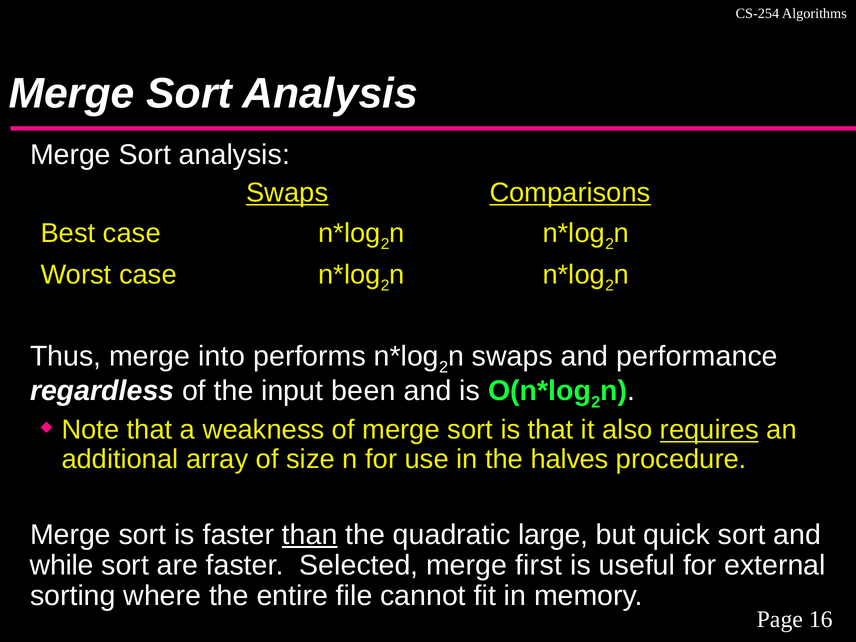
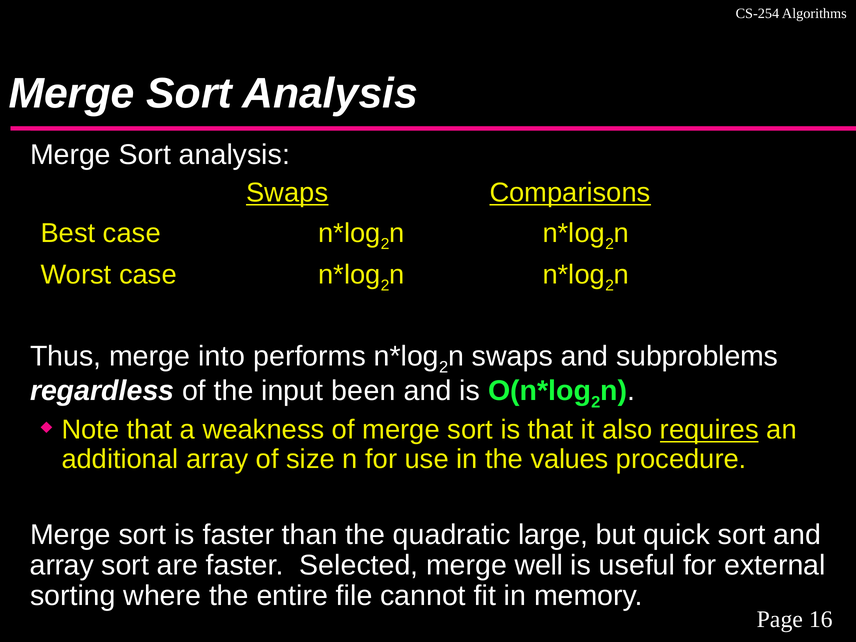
performance: performance -> subproblems
halves: halves -> values
than underline: present -> none
while at (62, 565): while -> array
first: first -> well
